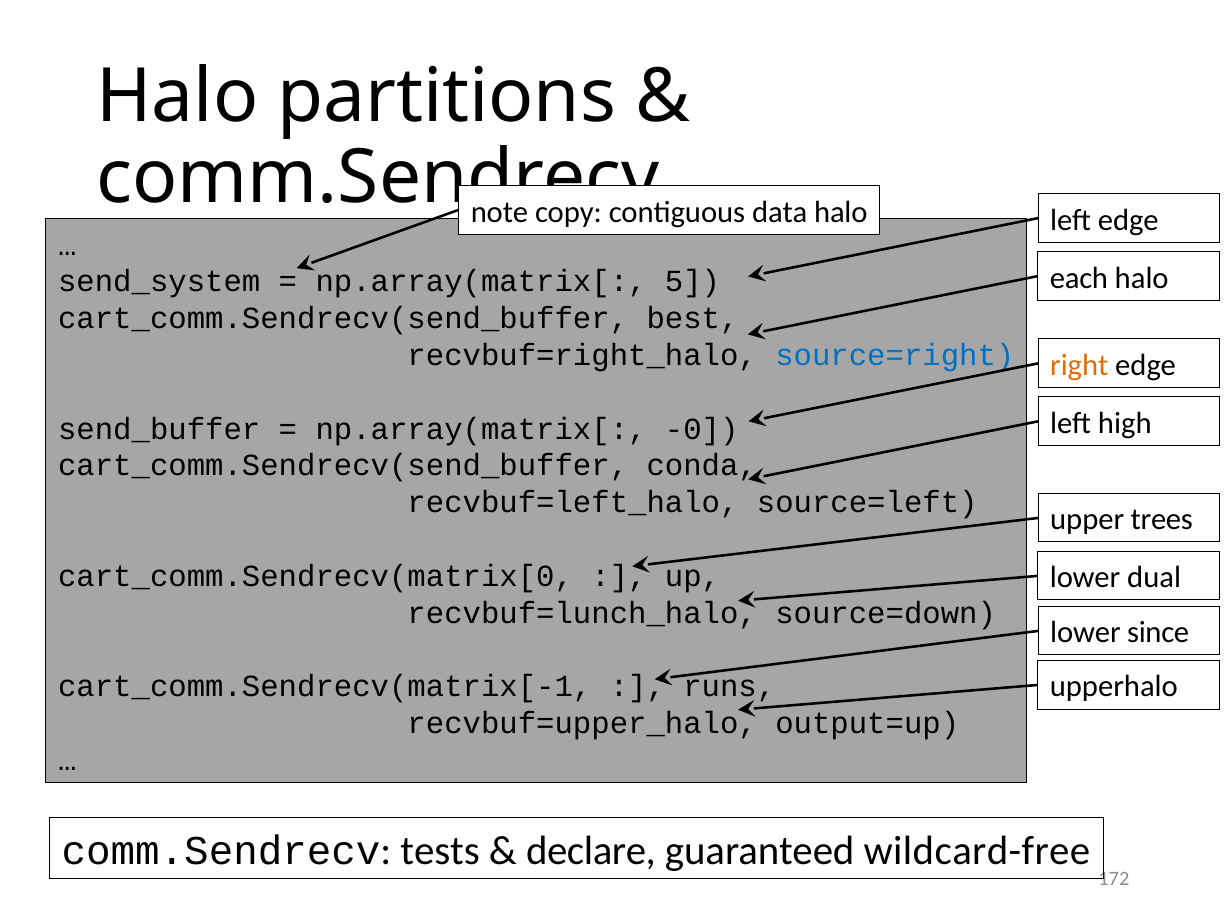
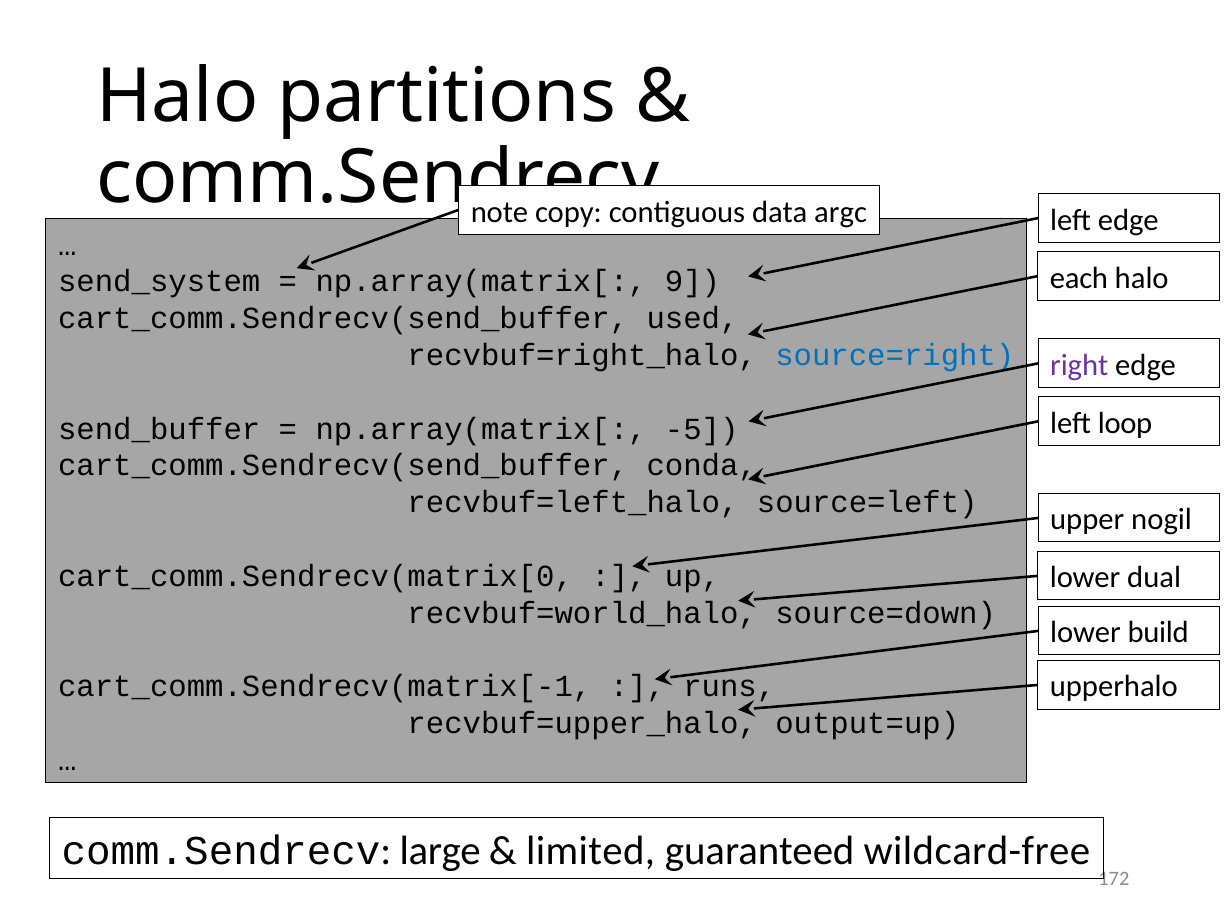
data halo: halo -> argc
5: 5 -> 9
best: best -> used
right colour: orange -> purple
high: high -> loop
-0: -0 -> -5
trees: trees -> nogil
recvbuf=lunch_halo: recvbuf=lunch_halo -> recvbuf=world_halo
since: since -> build
tests: tests -> large
declare: declare -> limited
